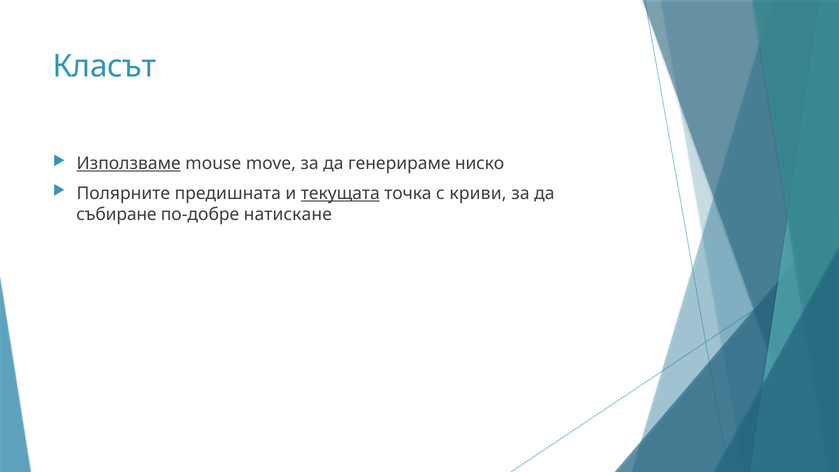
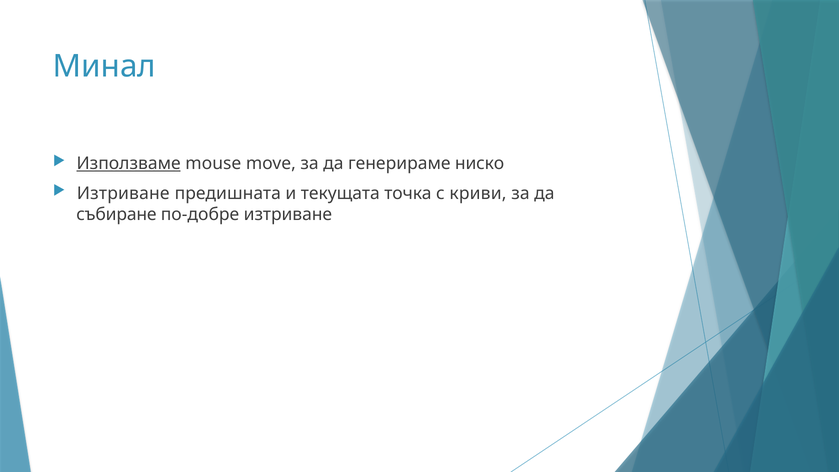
Класът: Класът -> Минал
Полярните at (123, 193): Полярните -> Изтриване
текущата underline: present -> none
по-добре натискане: натискане -> изтриване
